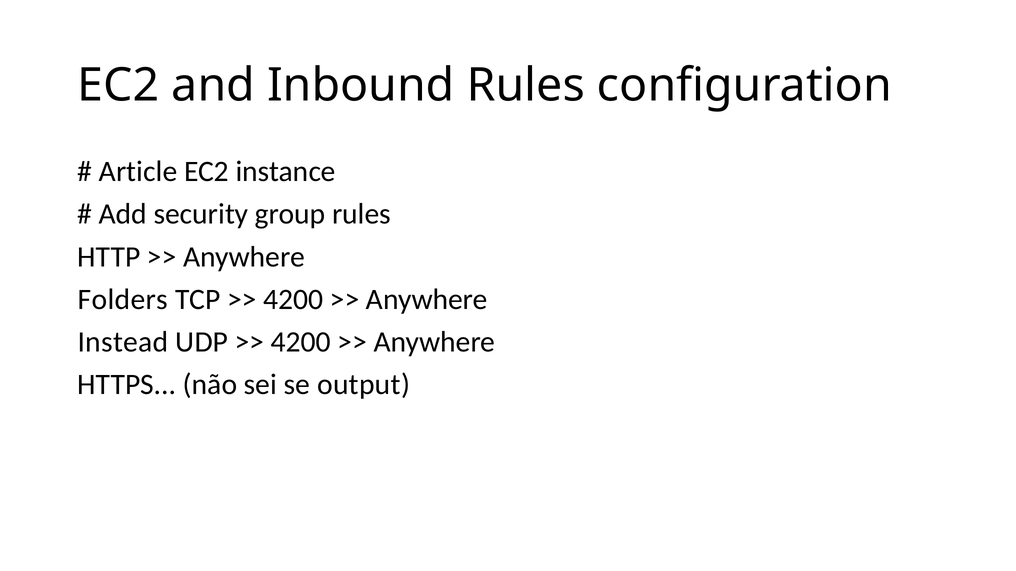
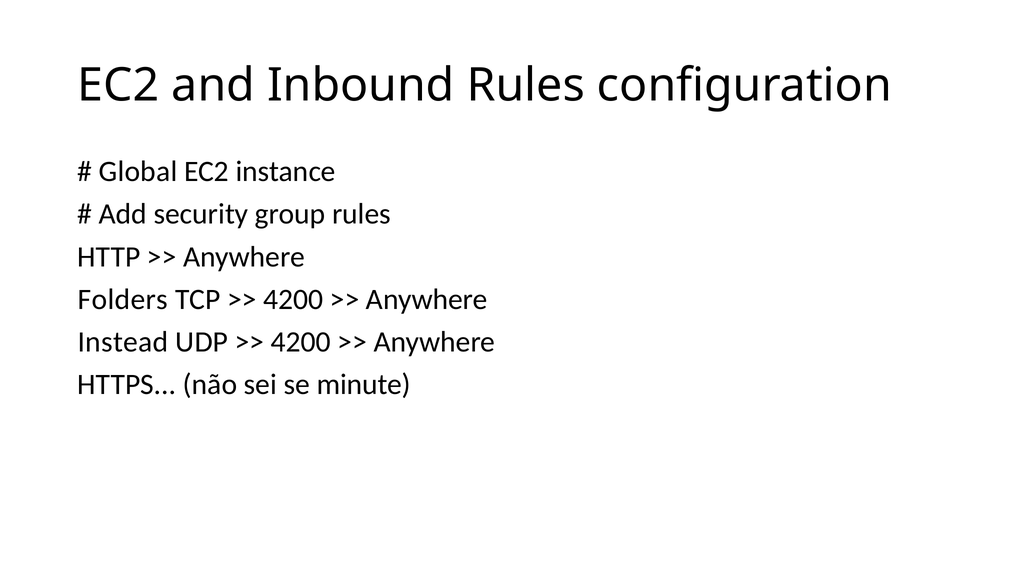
Article: Article -> Global
output: output -> minute
